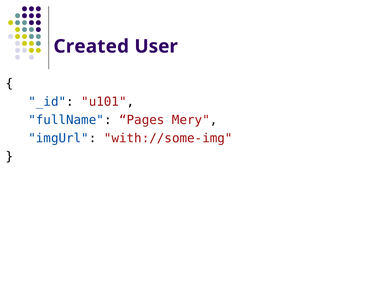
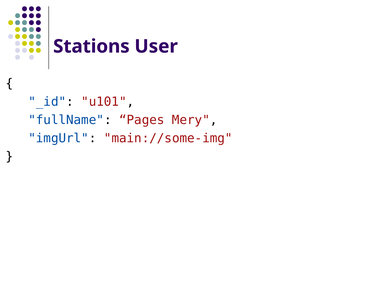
Created: Created -> Stations
with://some-img: with://some-img -> main://some-img
